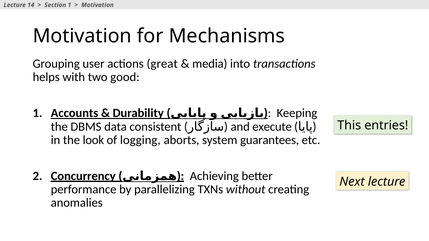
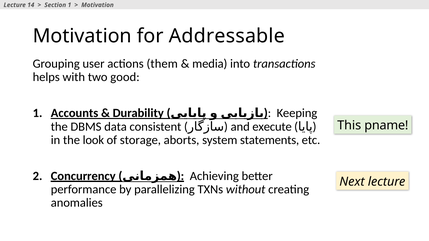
Mechanisms: Mechanisms -> Addressable
great: great -> them
entries: entries -> pname
logging: logging -> storage
guarantees: guarantees -> statements
